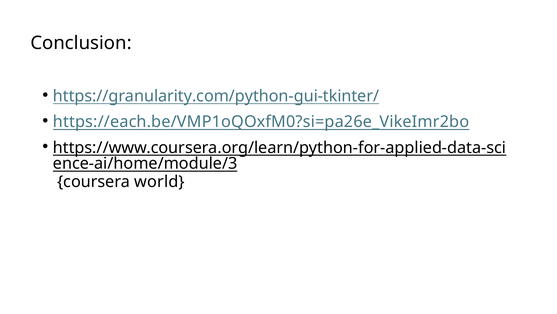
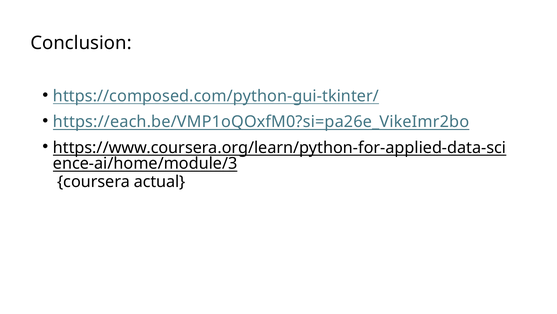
https://granularity.com/python-gui-tkinter/: https://granularity.com/python-gui-tkinter/ -> https://composed.com/python-gui-tkinter/
world: world -> actual
